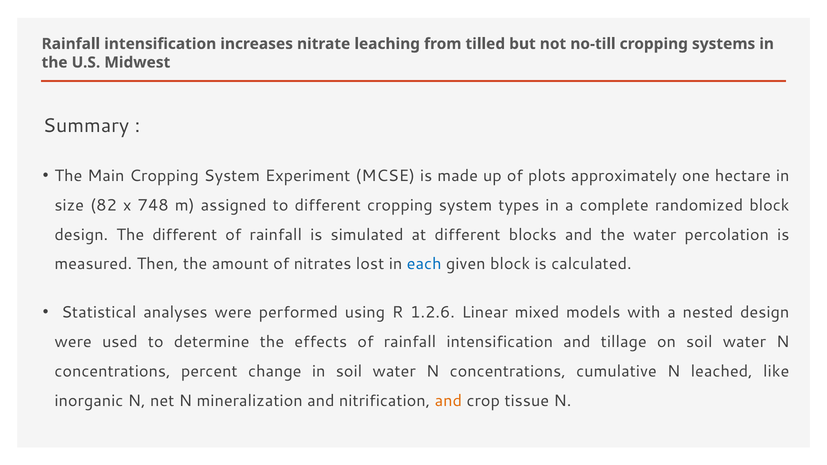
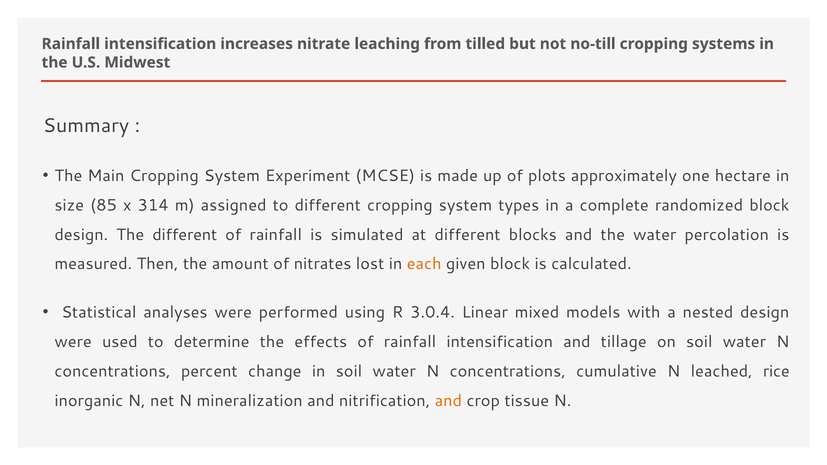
82: 82 -> 85
748: 748 -> 314
each colour: blue -> orange
1.2.6: 1.2.6 -> 3.0.4
like: like -> rice
